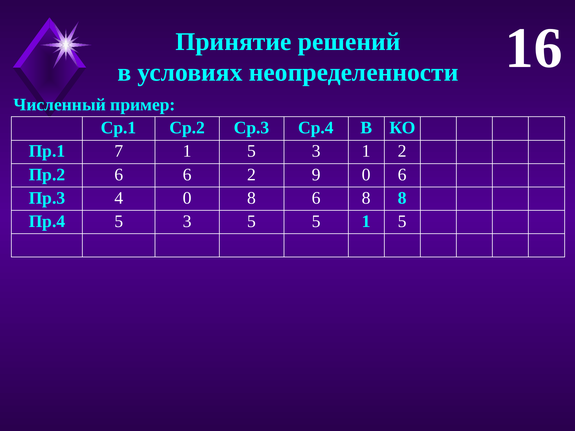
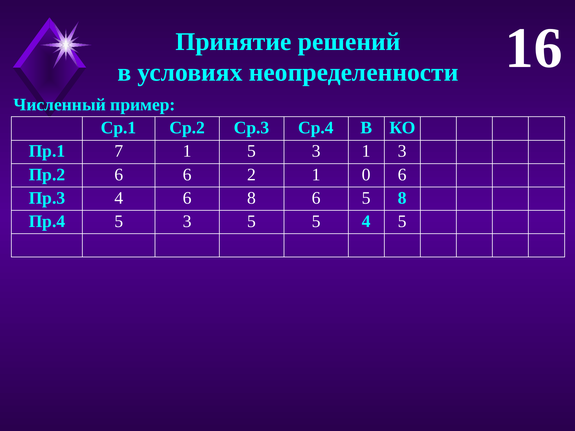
1 2: 2 -> 3
2 9: 9 -> 1
4 0: 0 -> 6
6 8: 8 -> 5
5 1: 1 -> 4
